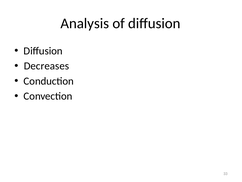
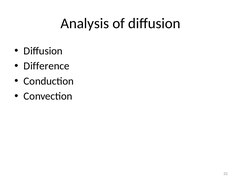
Decreases: Decreases -> Difference
